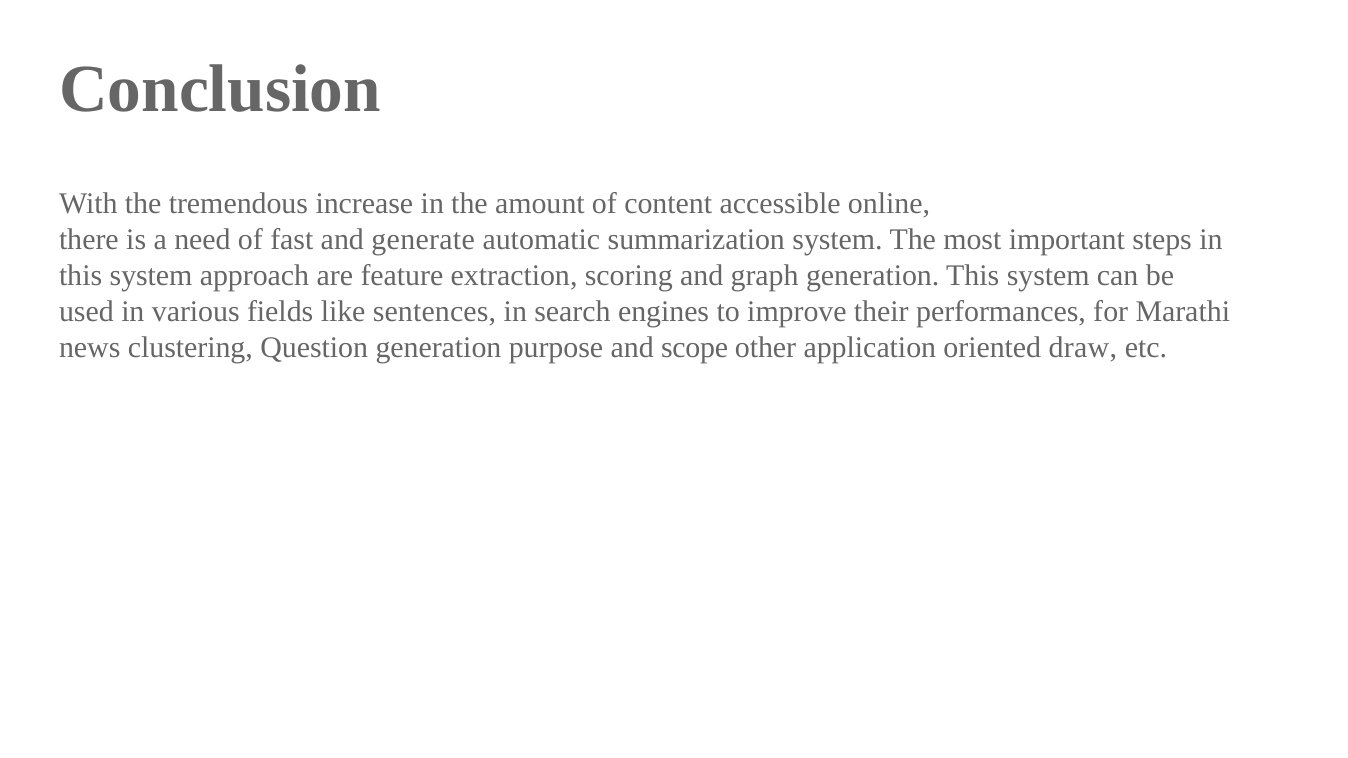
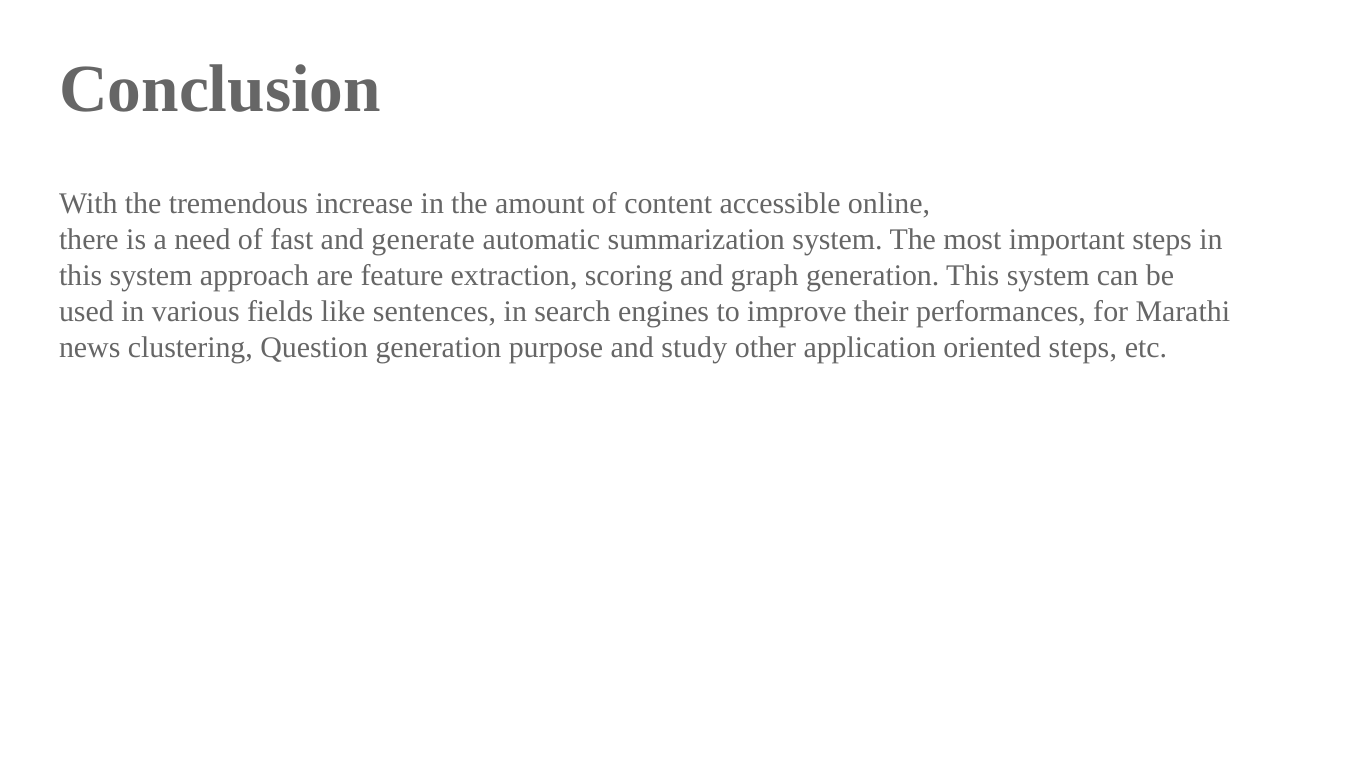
scope: scope -> study
oriented draw: draw -> steps
